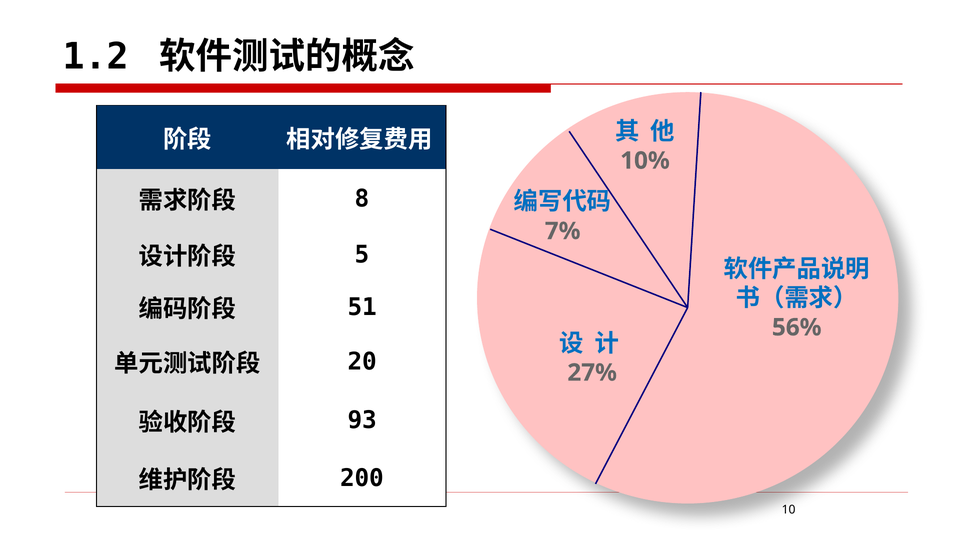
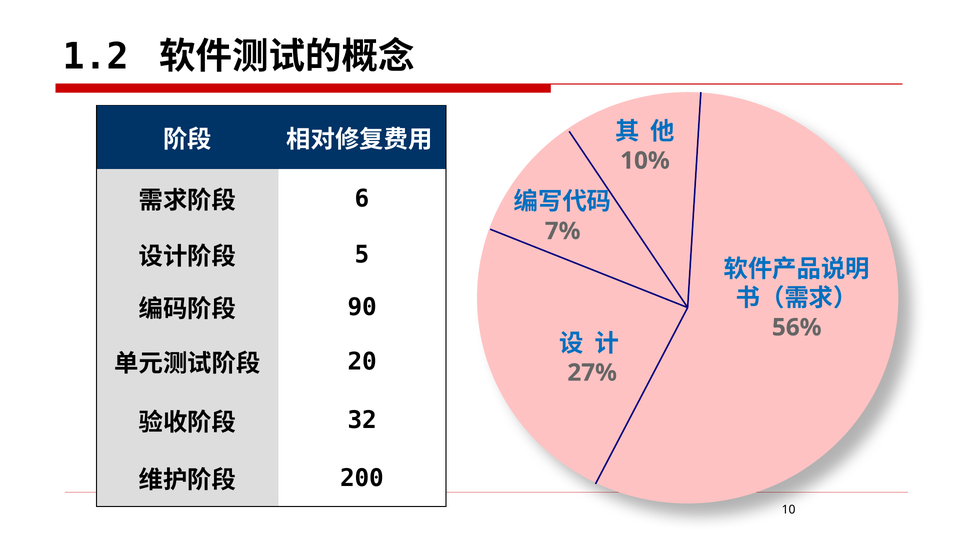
8: 8 -> 6
51: 51 -> 90
93: 93 -> 32
